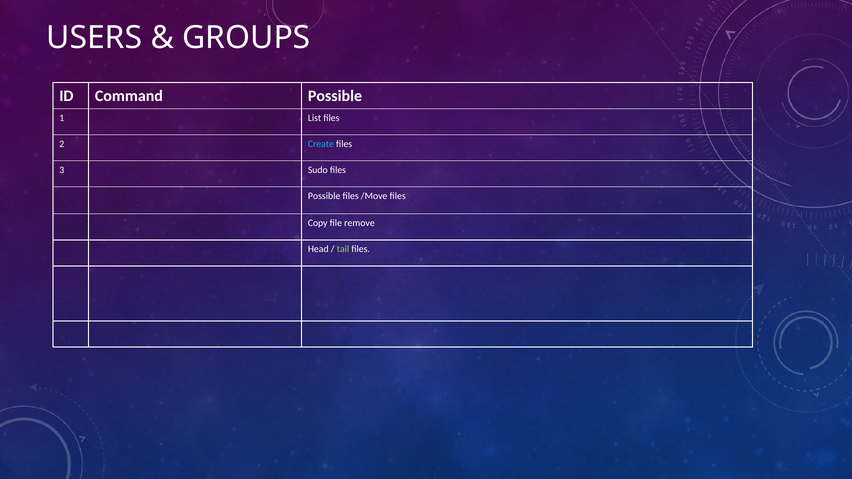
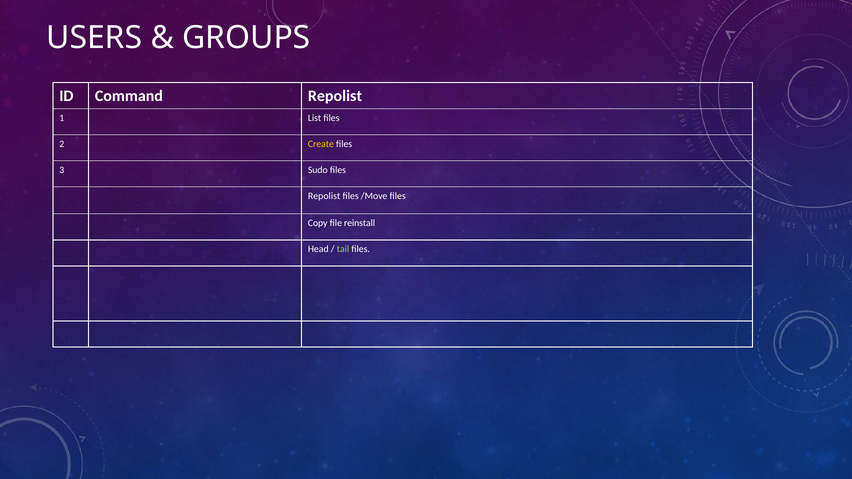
Command Possible: Possible -> Repolist
Create colour: light blue -> yellow
Possible at (324, 196): Possible -> Repolist
remove: remove -> reinstall
